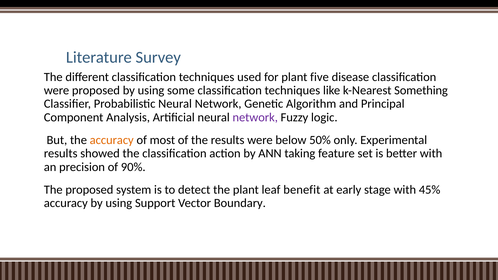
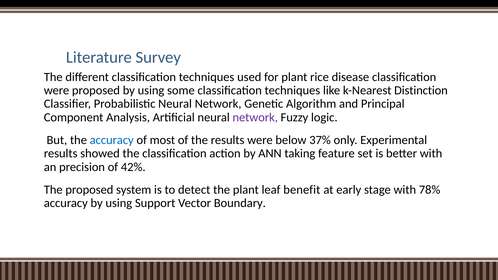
five: five -> rice
Something: Something -> Distinction
accuracy at (112, 140) colour: orange -> blue
50%: 50% -> 37%
90%: 90% -> 42%
45%: 45% -> 78%
